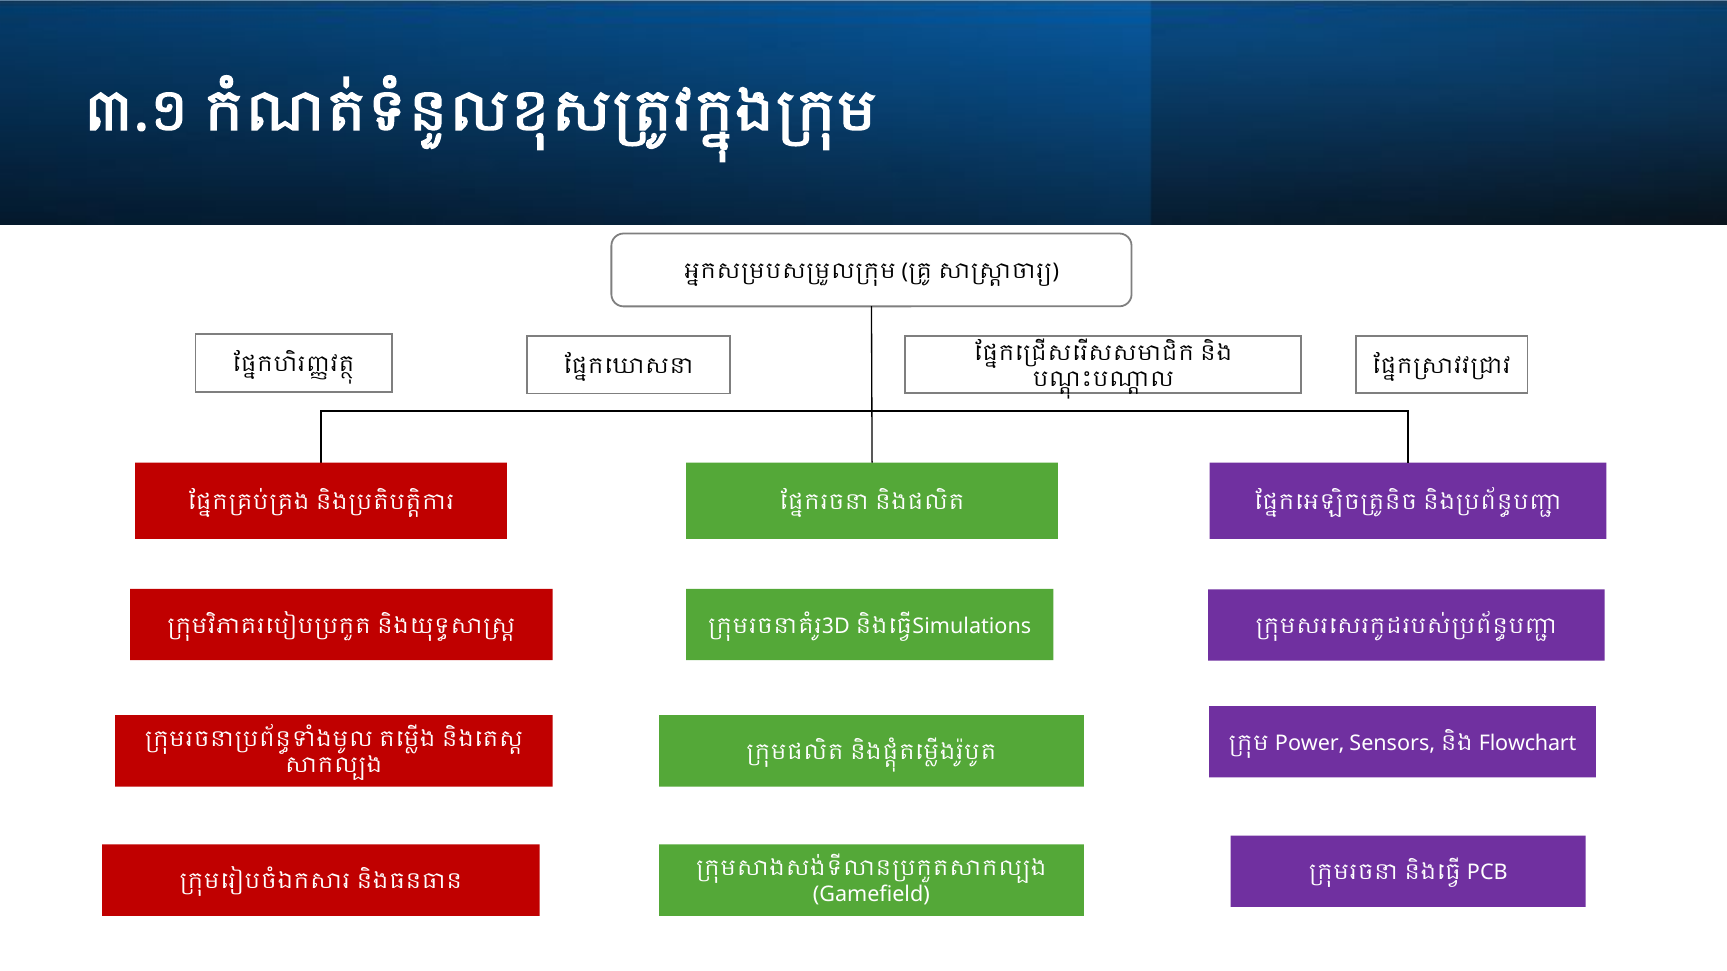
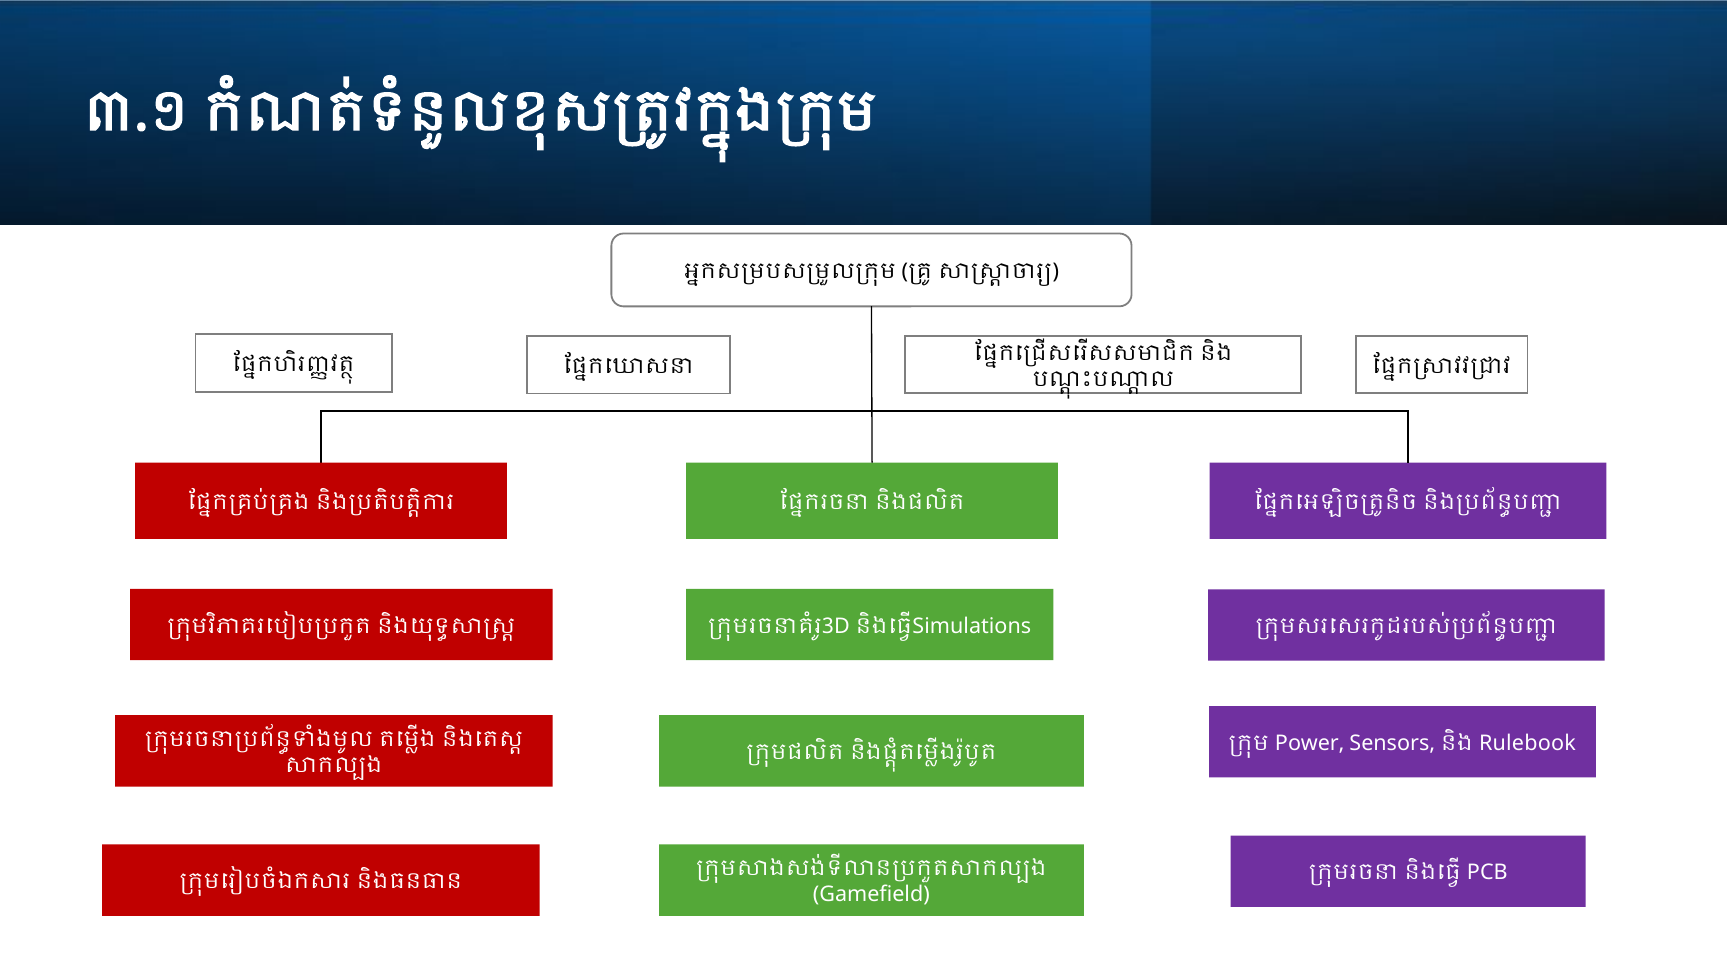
Flowchart: Flowchart -> Rulebook
